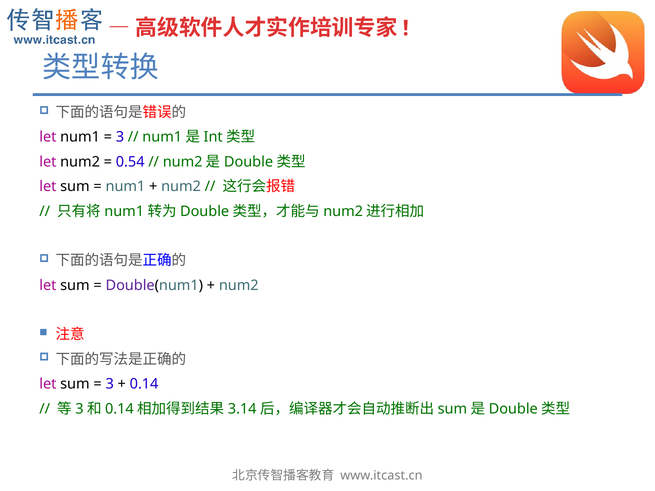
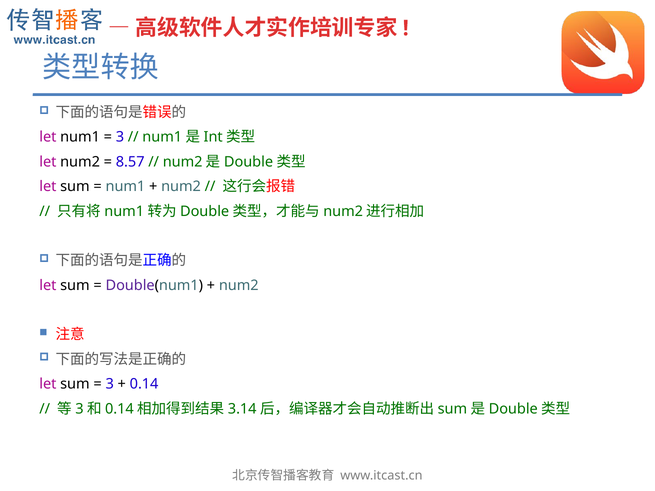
0.54: 0.54 -> 8.57
